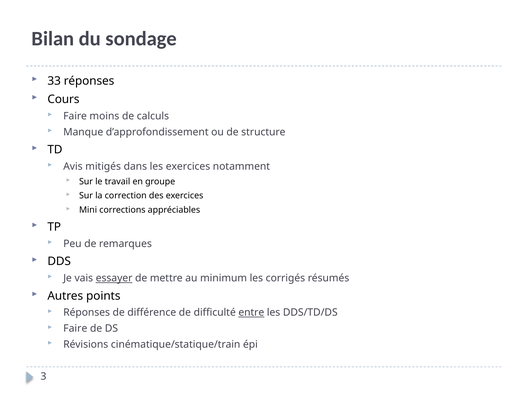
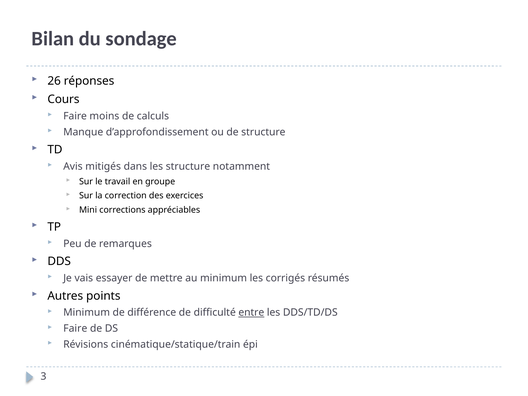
33: 33 -> 26
les exercices: exercices -> structure
essayer underline: present -> none
Réponses at (87, 313): Réponses -> Minimum
